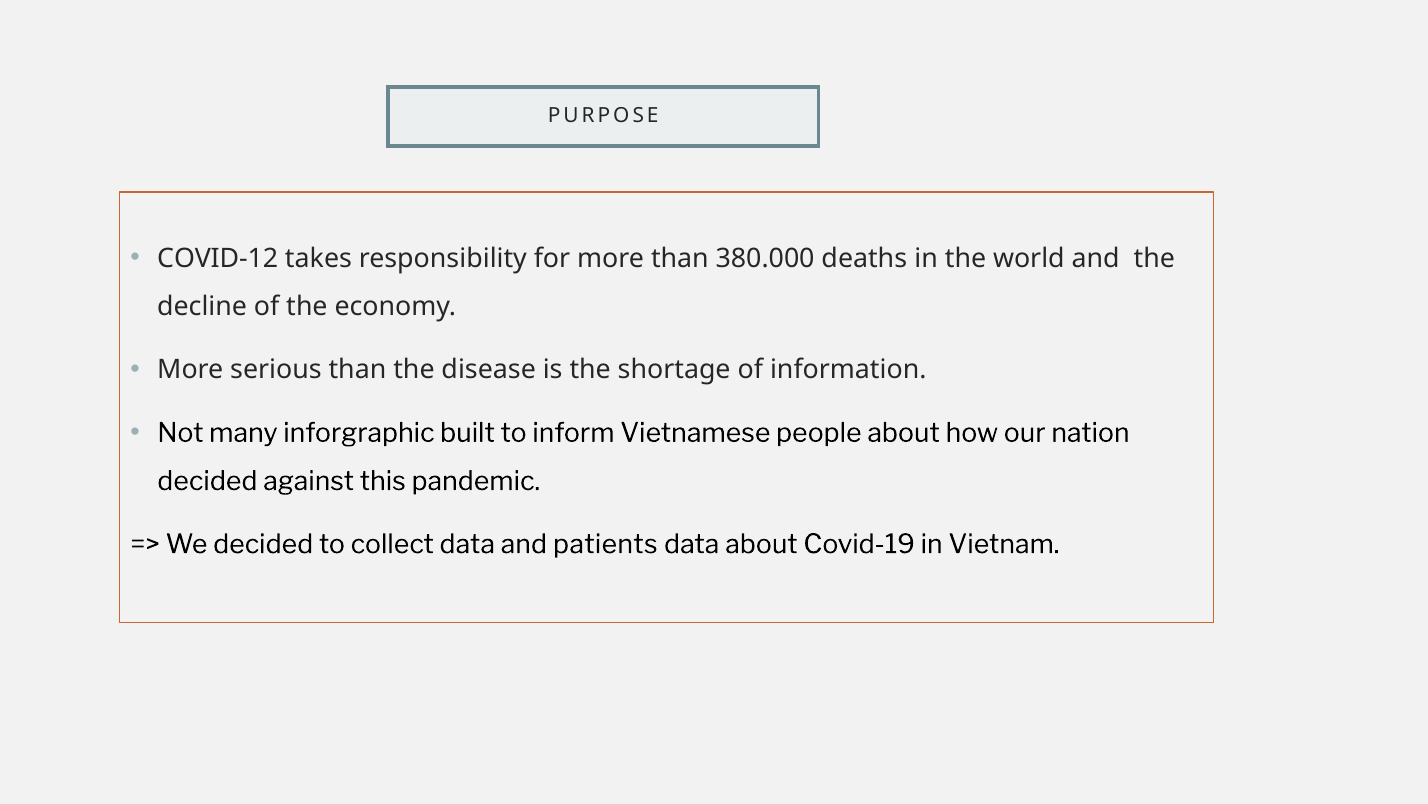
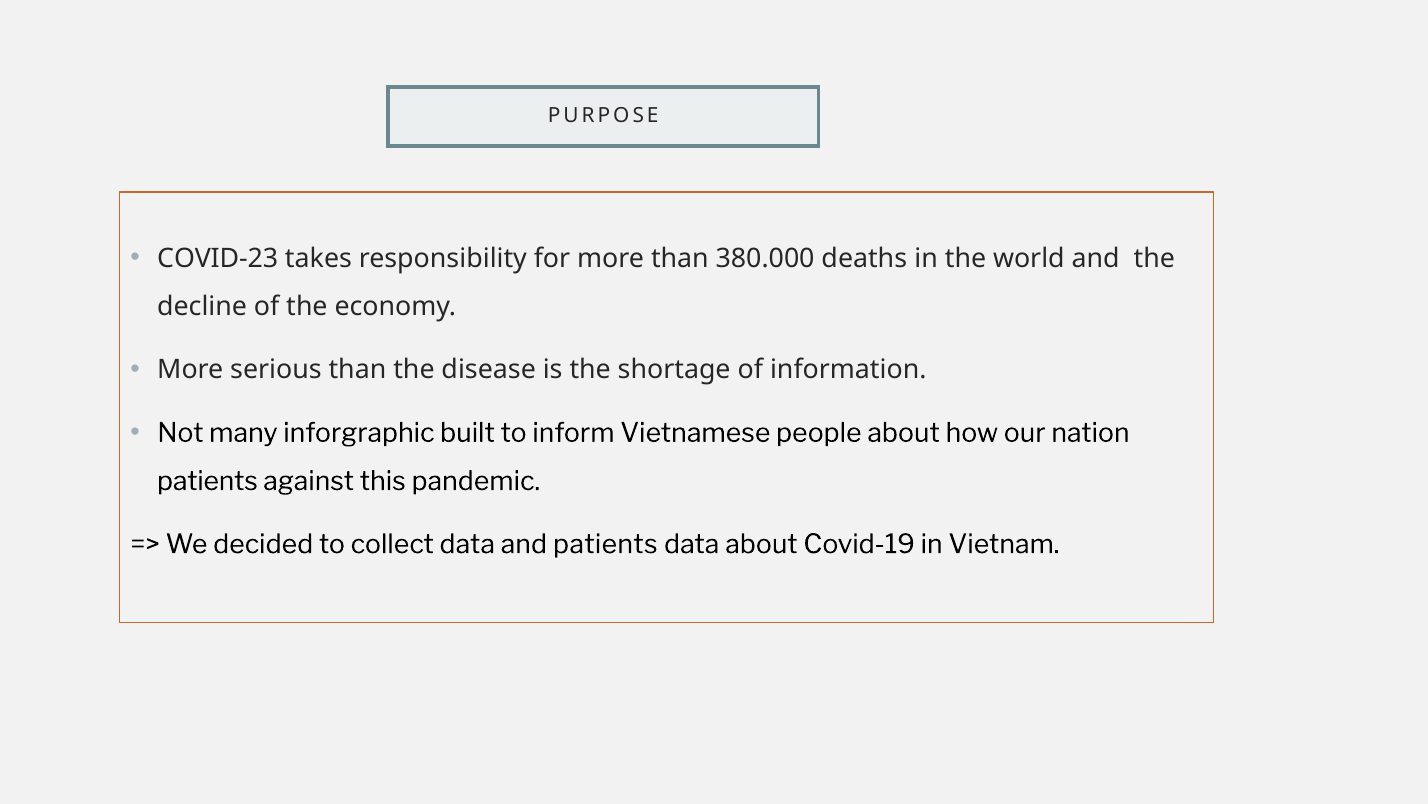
COVID-12: COVID-12 -> COVID-23
decided at (207, 481): decided -> patients
